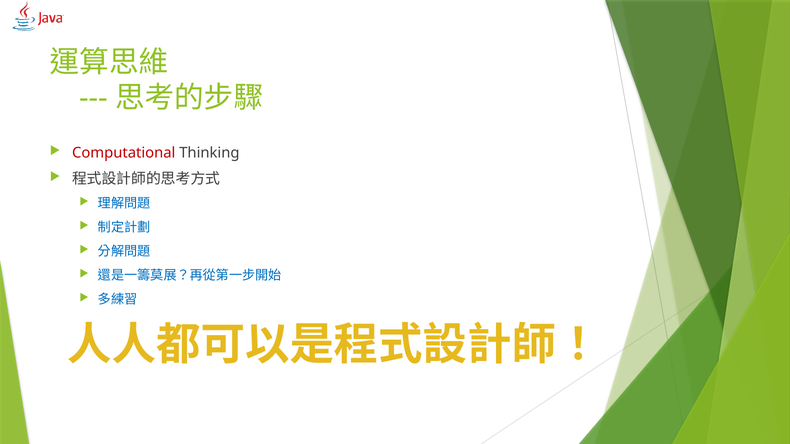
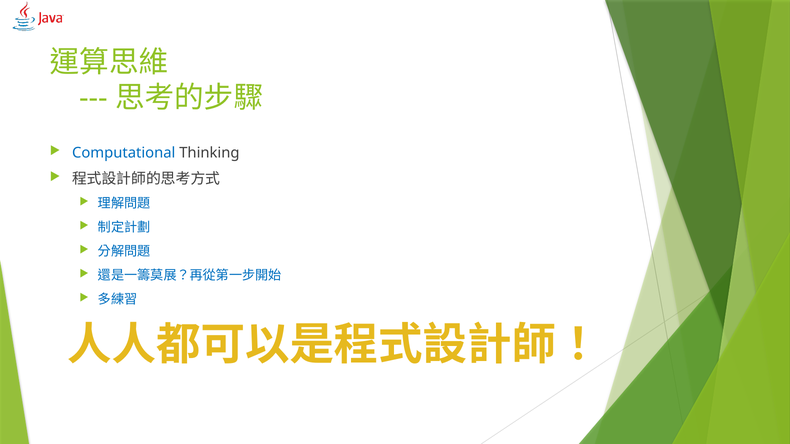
Computational colour: red -> blue
